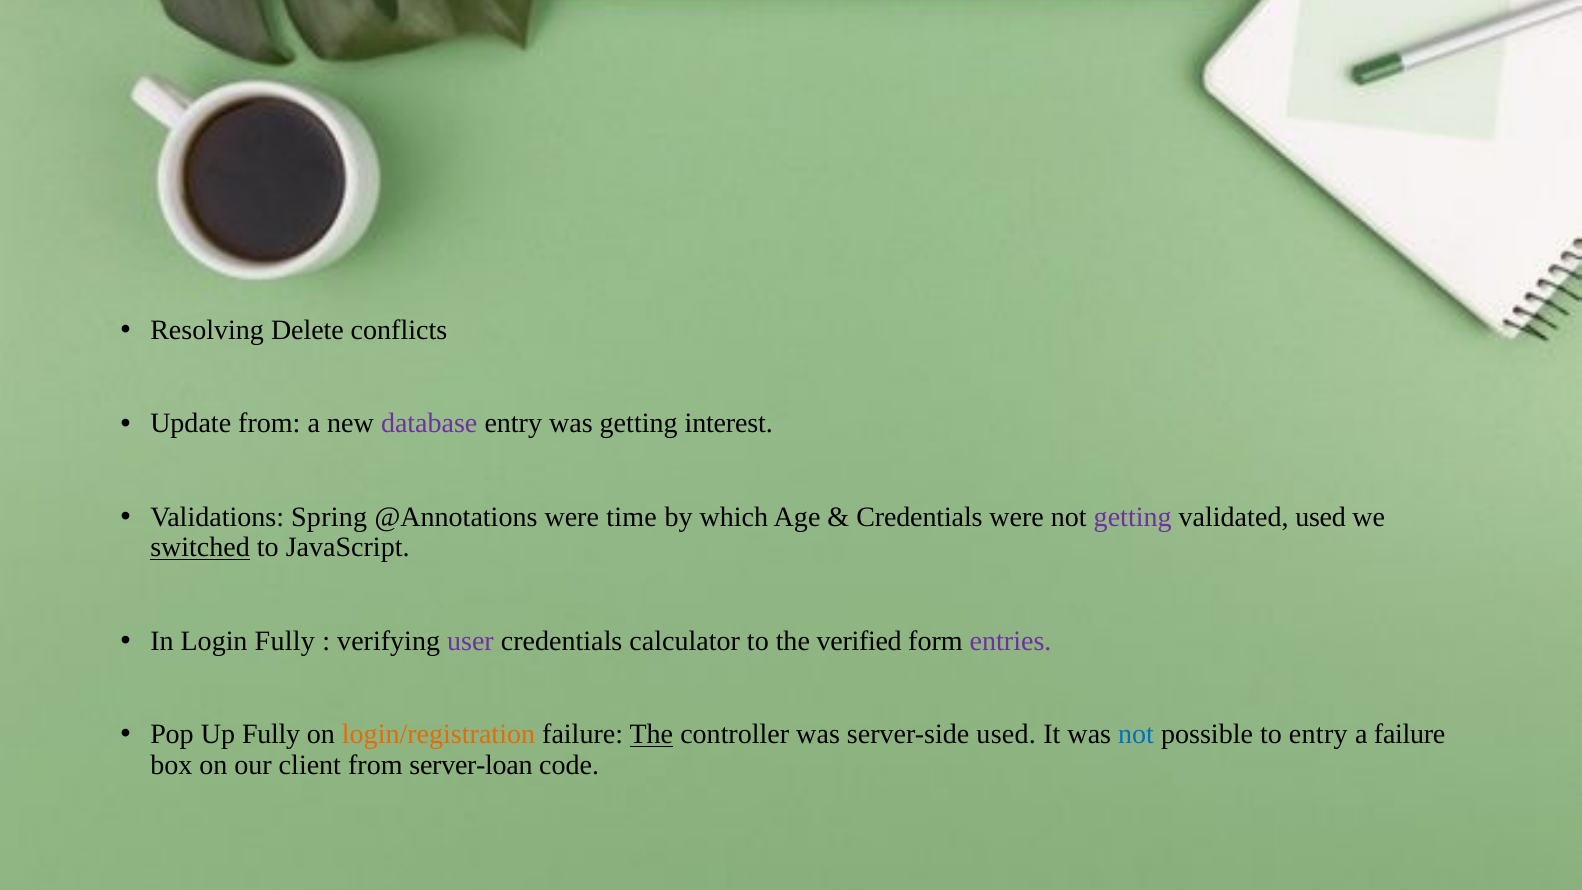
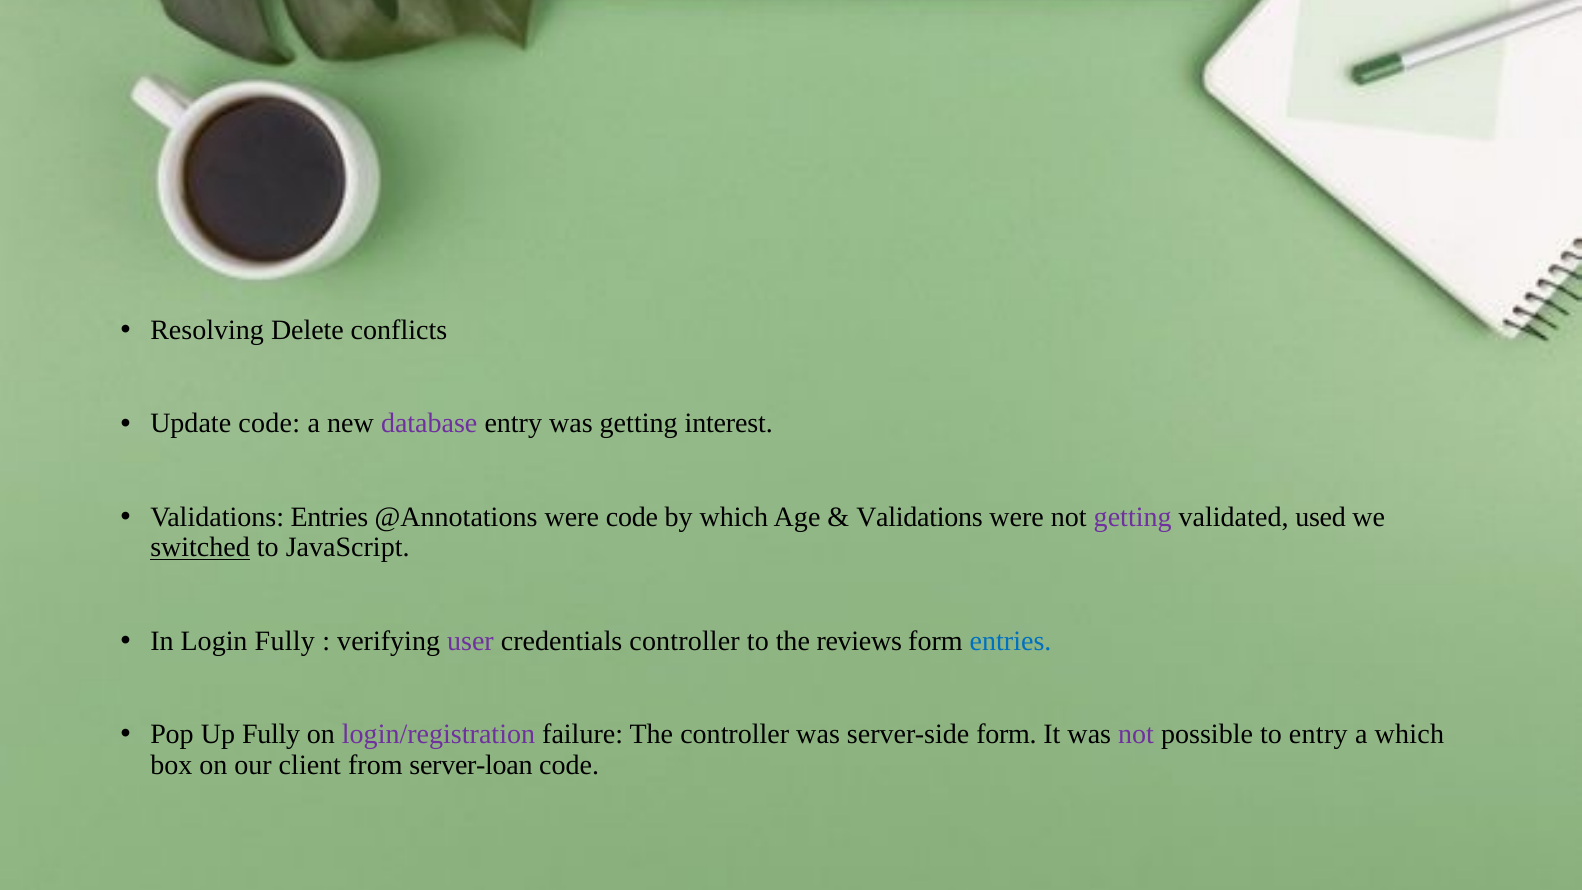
Update from: from -> code
Validations Spring: Spring -> Entries
were time: time -> code
Credentials at (919, 517): Credentials -> Validations
credentials calculator: calculator -> controller
verified: verified -> reviews
entries at (1011, 641) colour: purple -> blue
login/registration colour: orange -> purple
The at (651, 734) underline: present -> none
server-side used: used -> form
not at (1136, 734) colour: blue -> purple
a failure: failure -> which
